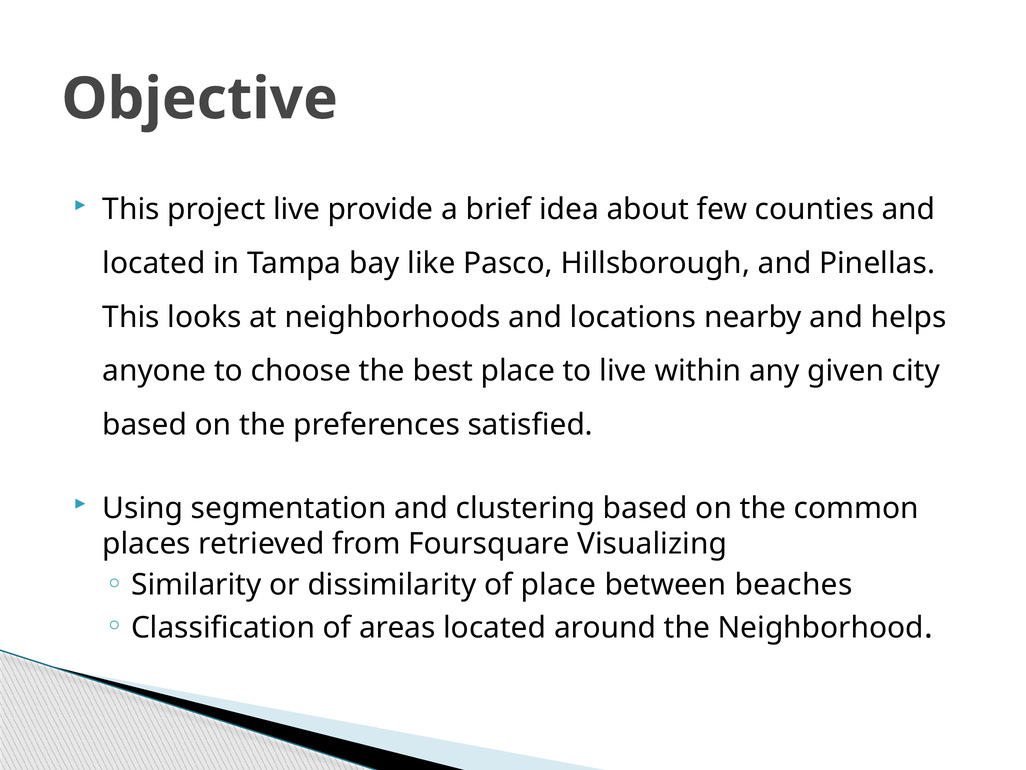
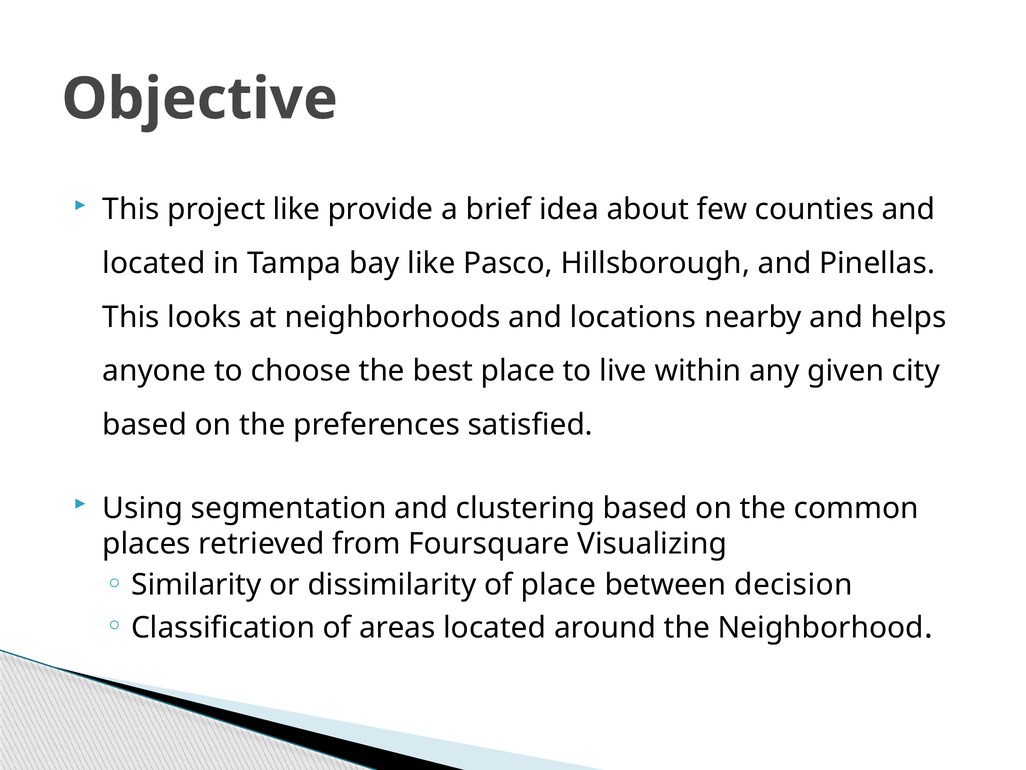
project live: live -> like
beaches: beaches -> decision
